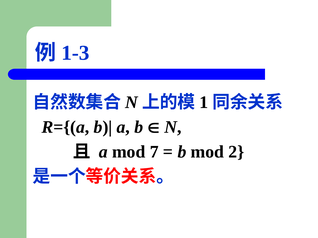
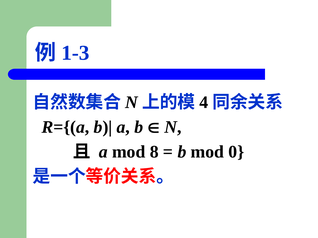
1: 1 -> 4
7: 7 -> 8
2: 2 -> 0
